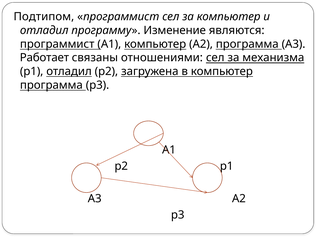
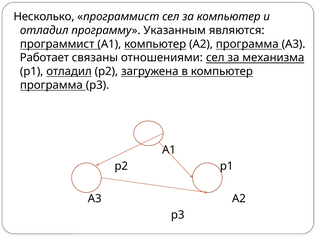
Подтипом: Подтипом -> Несколько
Изменение: Изменение -> Указанным
